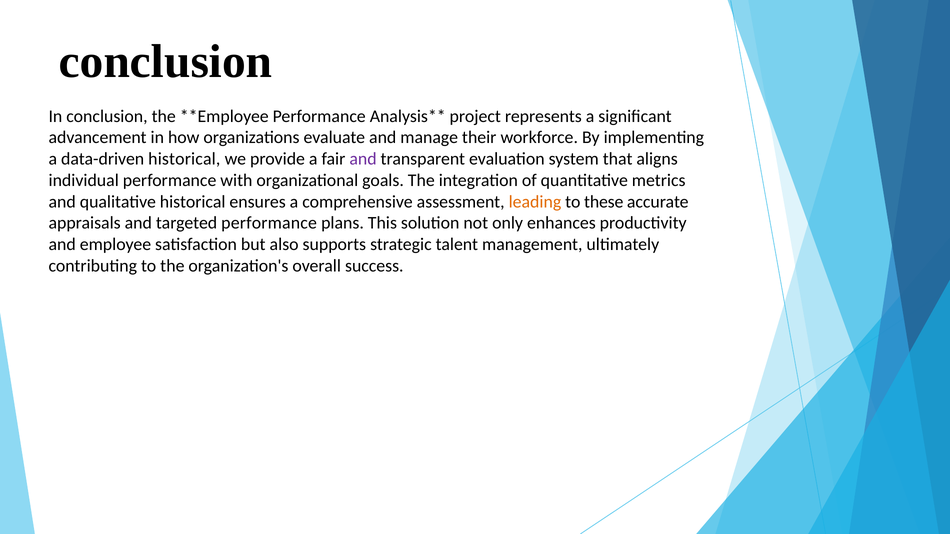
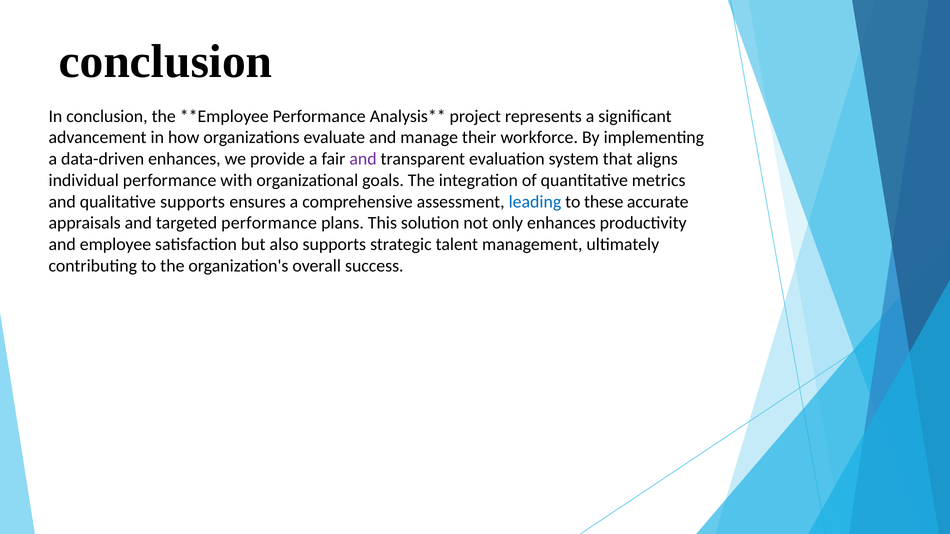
data-driven historical: historical -> enhances
qualitative historical: historical -> supports
leading colour: orange -> blue
